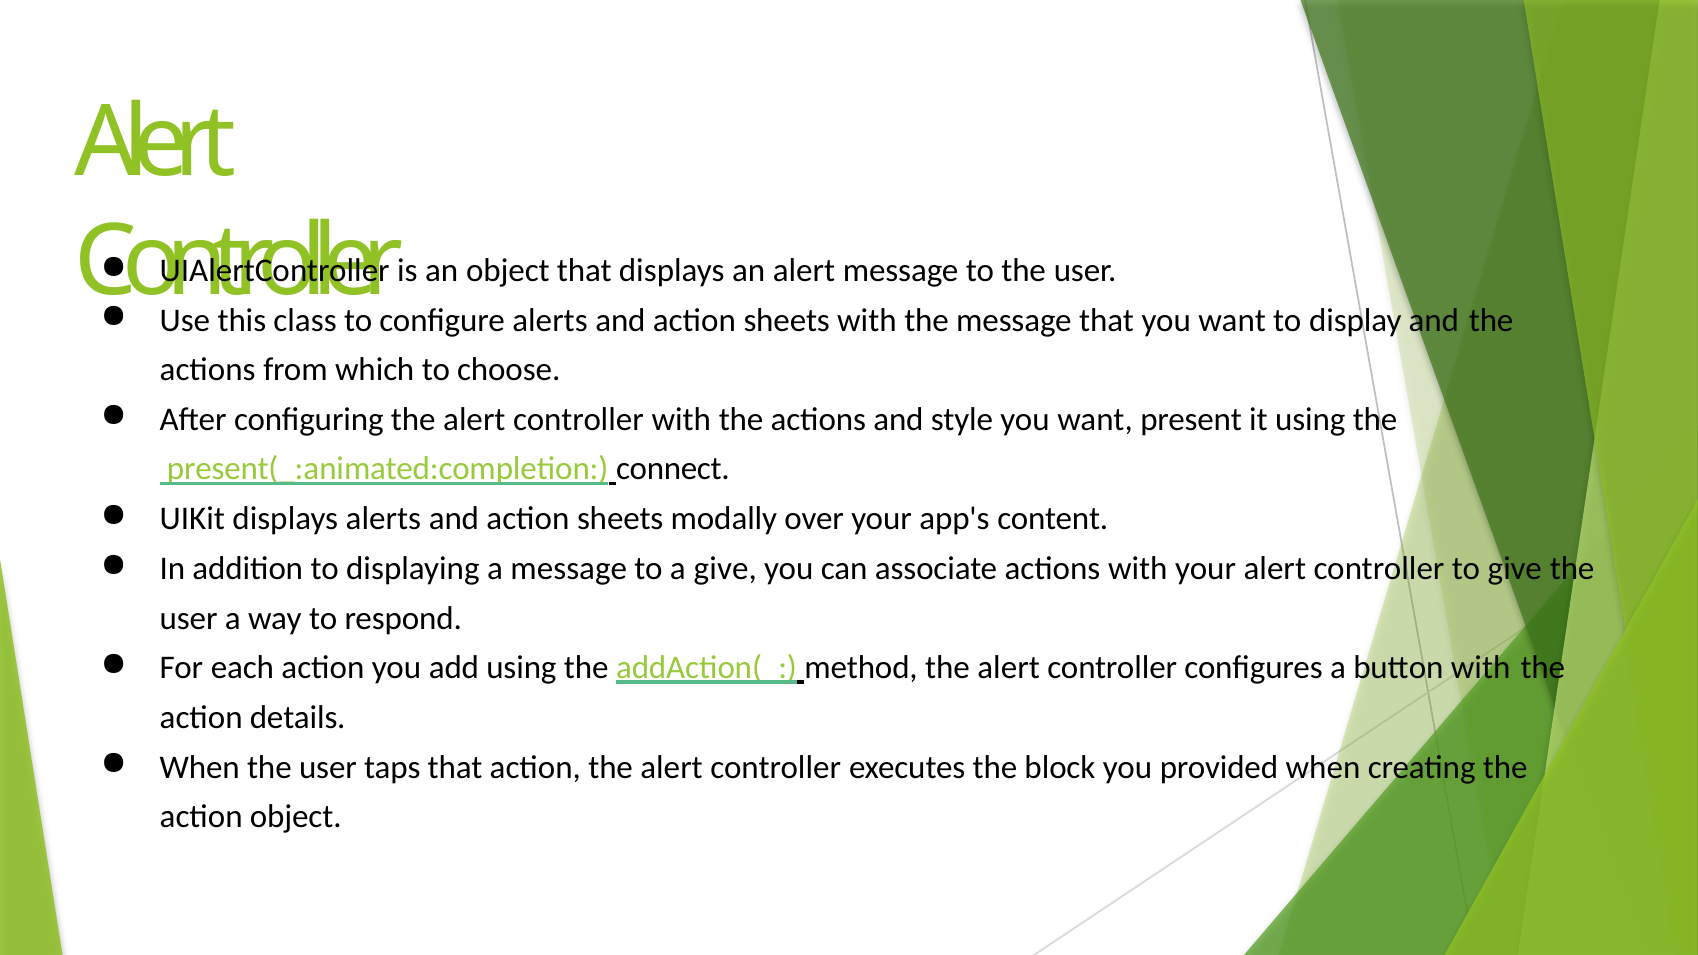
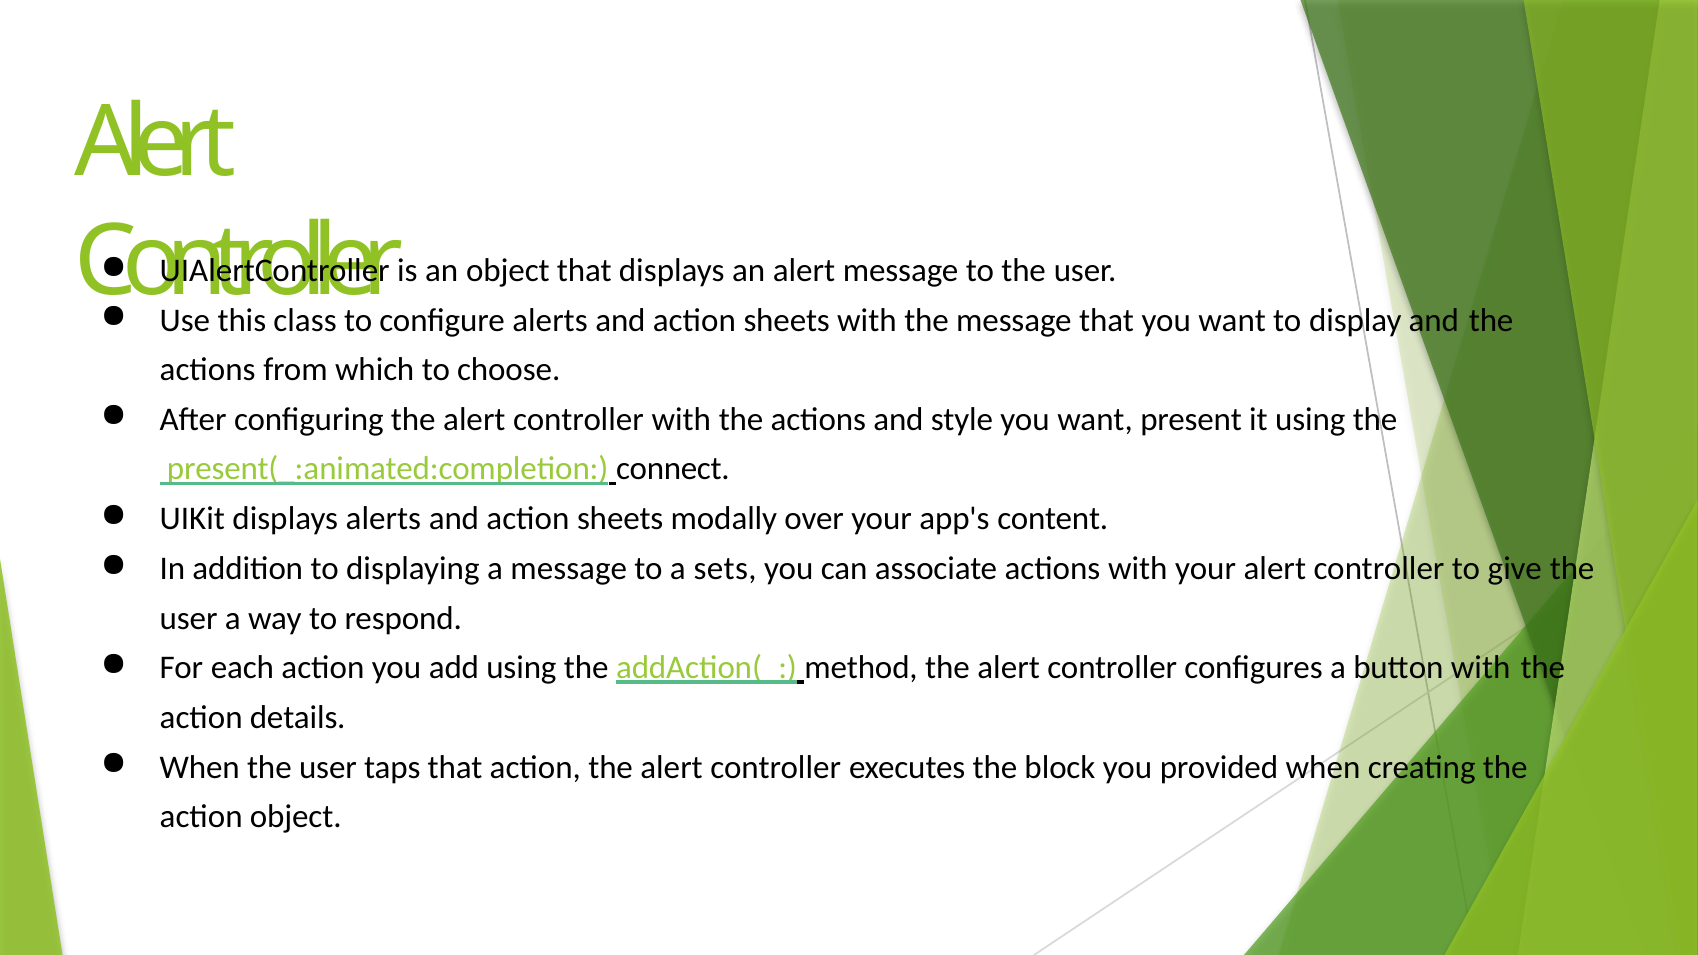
a give: give -> sets
